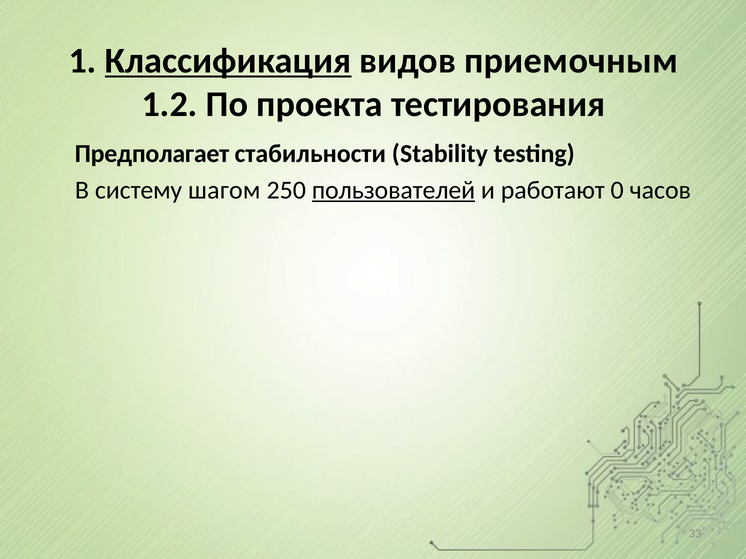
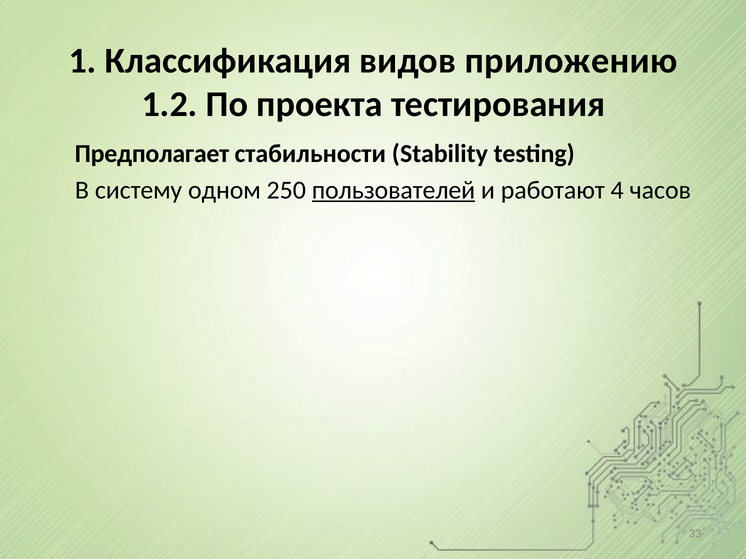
Классификация underline: present -> none
приемочным: приемочным -> приложению
шагом: шагом -> одном
0: 0 -> 4
